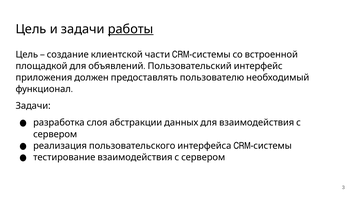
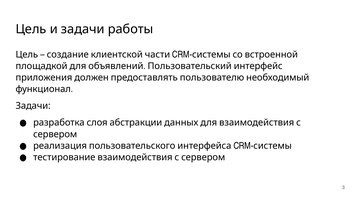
работы underline: present -> none
